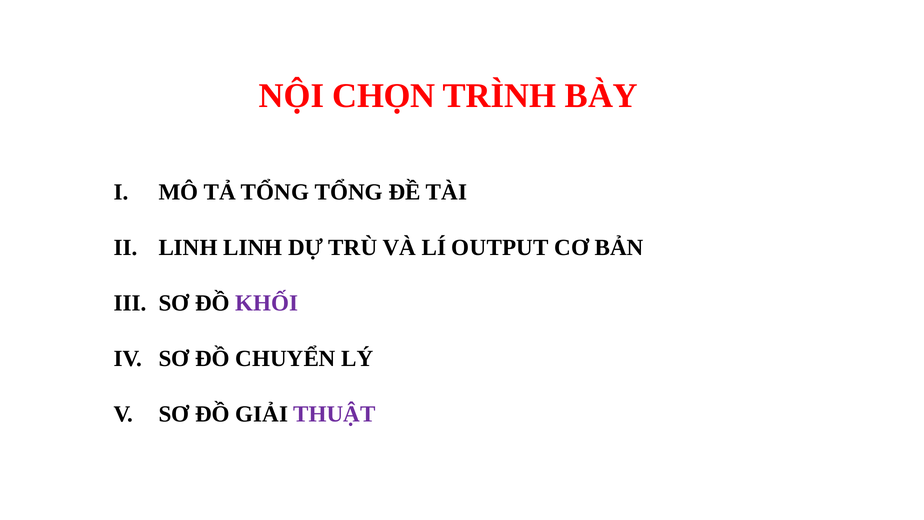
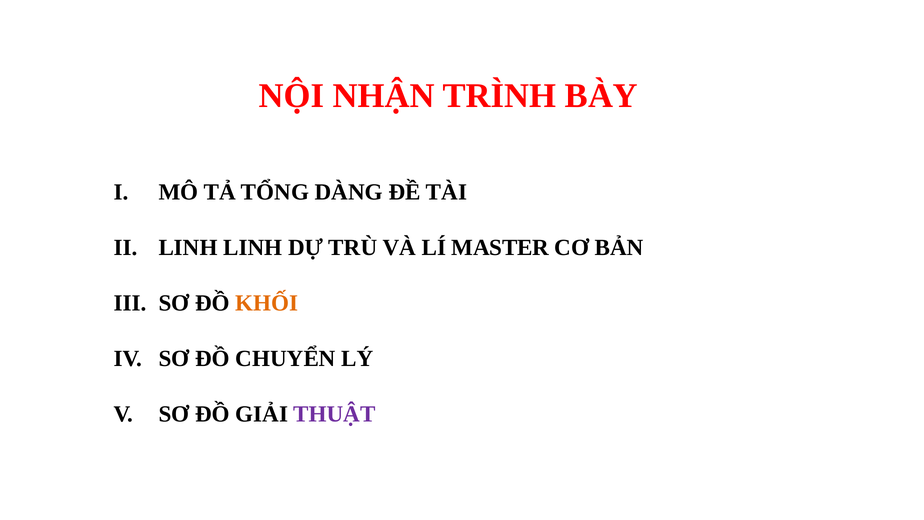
CHỌN: CHỌN -> NHẬN
TỔNG TỔNG: TỔNG -> DÀNG
OUTPUT: OUTPUT -> MASTER
KHỐI colour: purple -> orange
